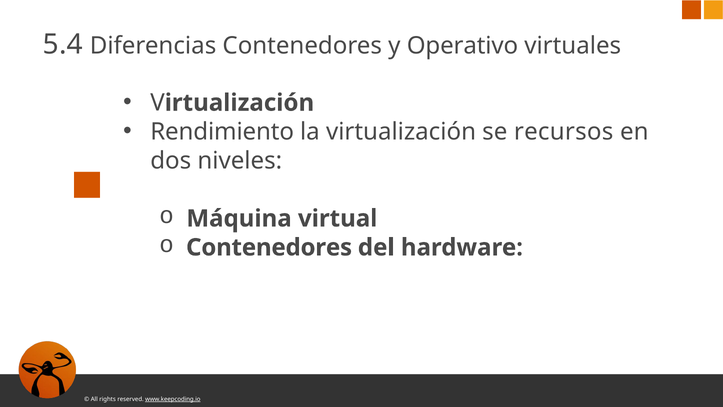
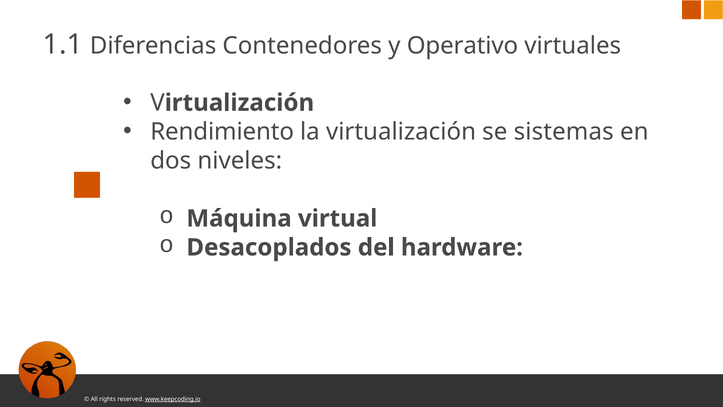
5.4: 5.4 -> 1.1
recursos: recursos -> sistemas
Contenedores at (269, 247): Contenedores -> Desacoplados
